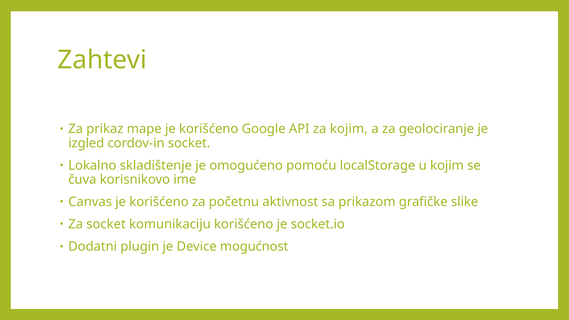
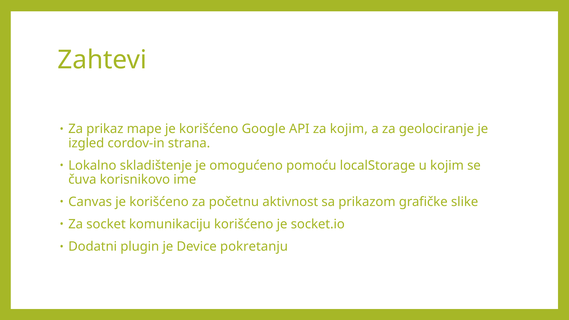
cordov-in socket: socket -> strana
mogućnost: mogućnost -> pokretanju
